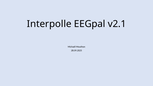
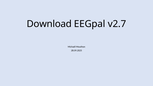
Interpolle: Interpolle -> Download
v2.1: v2.1 -> v2.7
